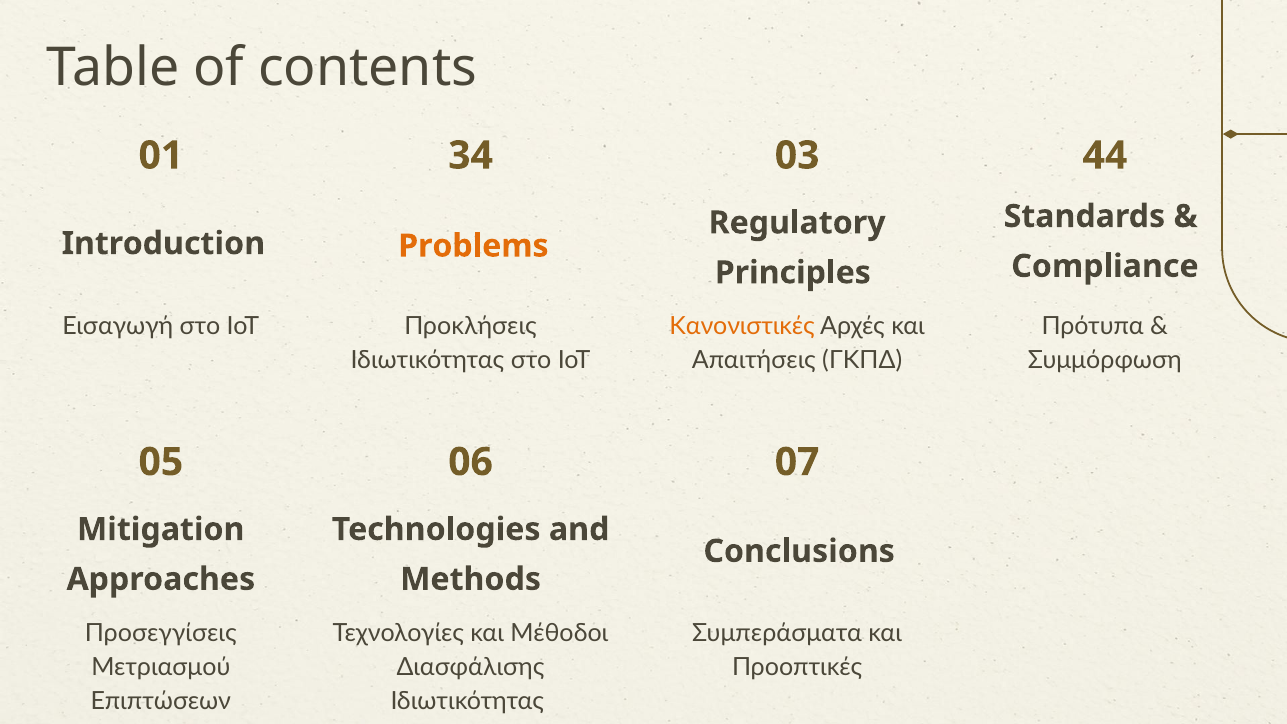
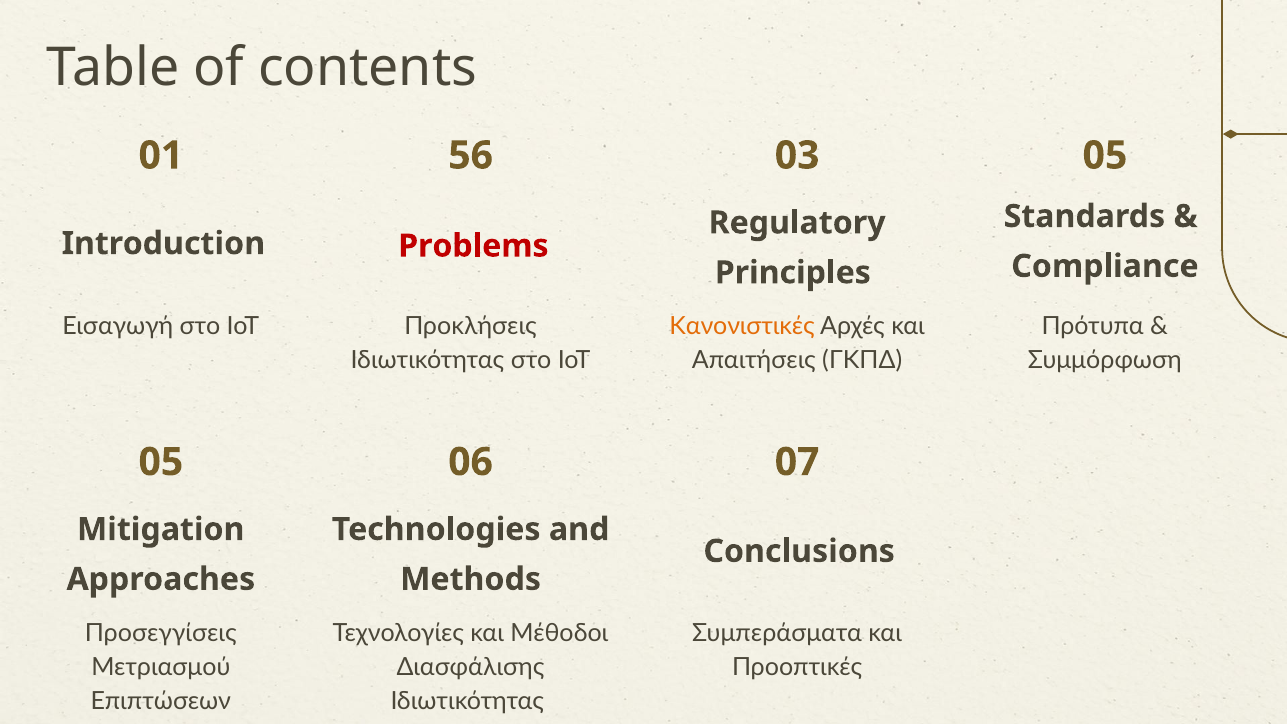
34: 34 -> 56
03 44: 44 -> 05
Problems colour: orange -> red
